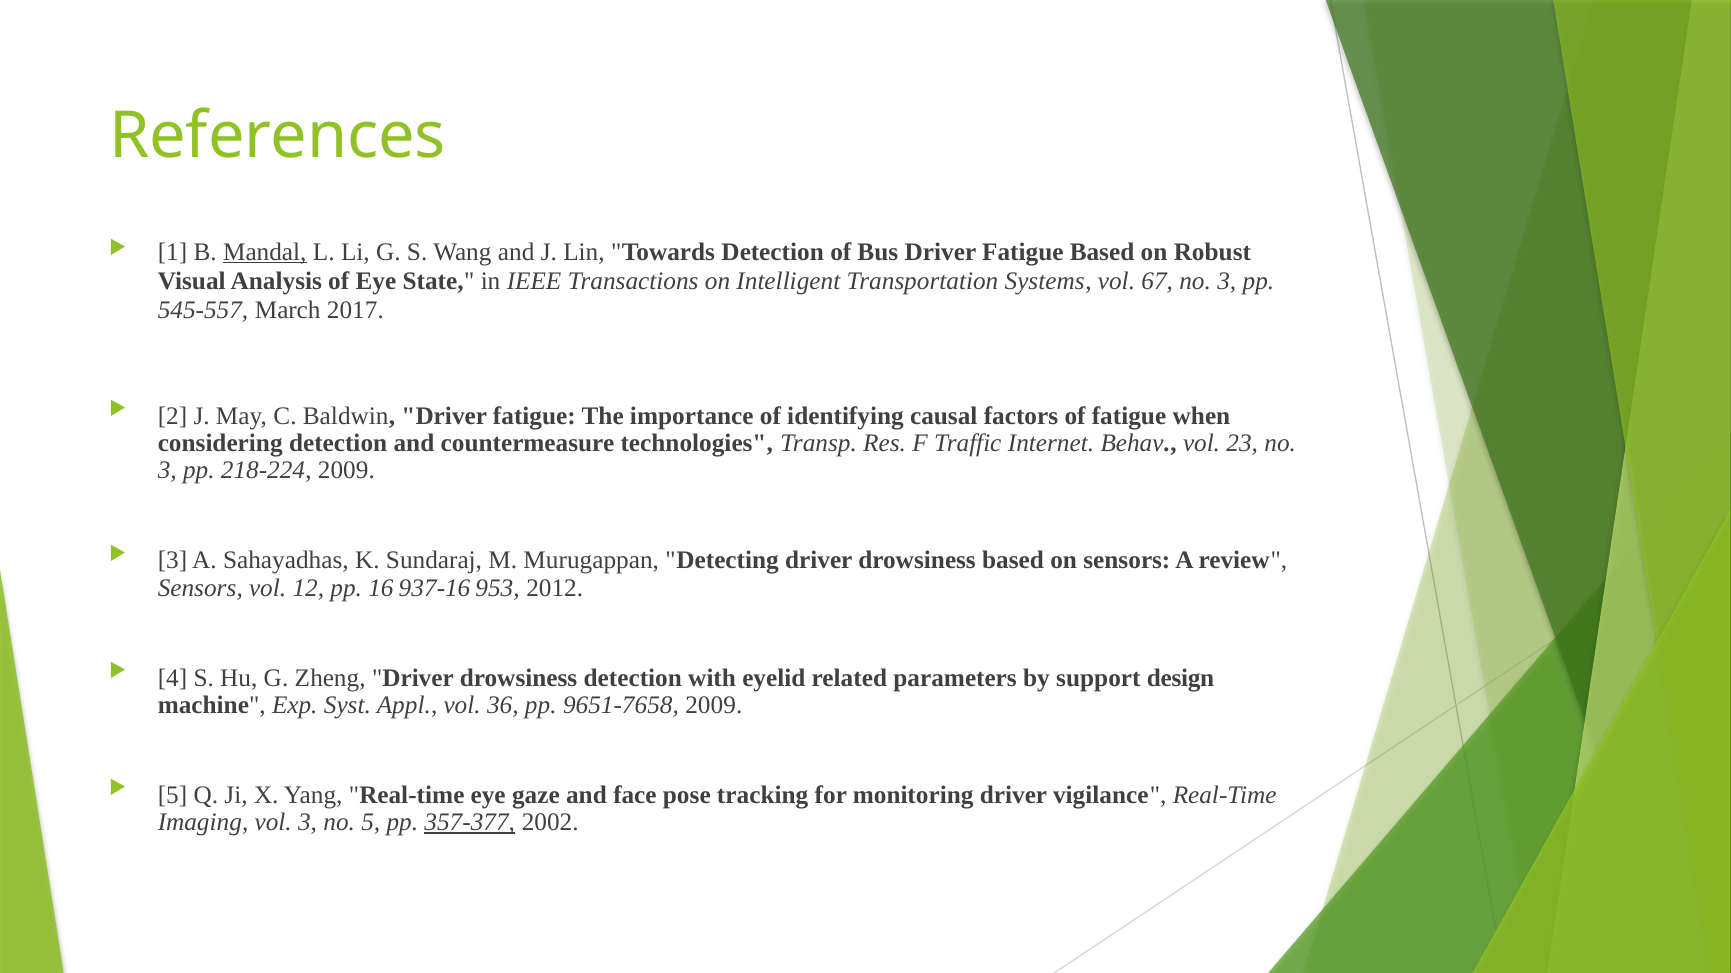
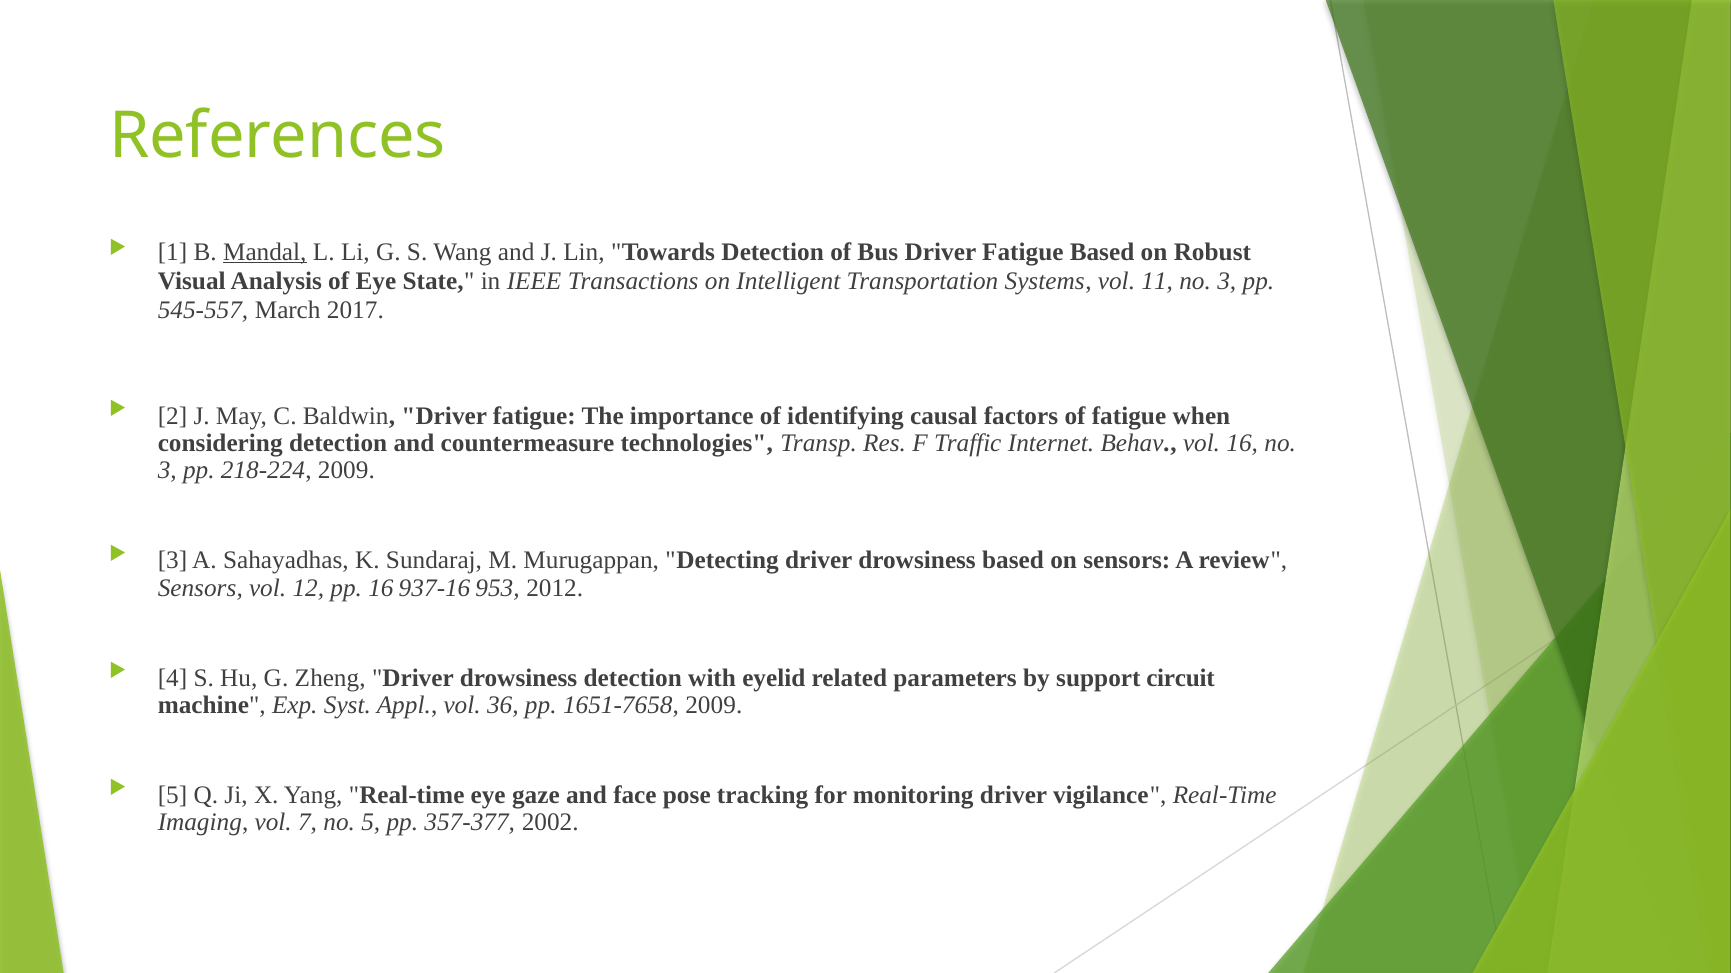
67: 67 -> 11
vol 23: 23 -> 16
design: design -> circuit
9651-7658: 9651-7658 -> 1651-7658
vol 3: 3 -> 7
357-377 underline: present -> none
